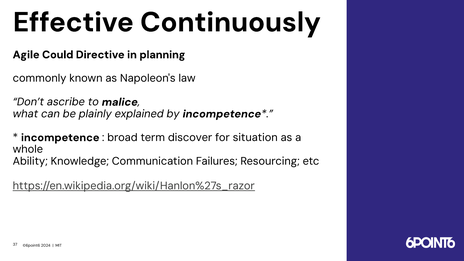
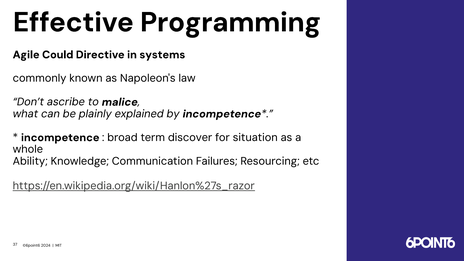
Continuously: Continuously -> Programming
planning: planning -> systems
